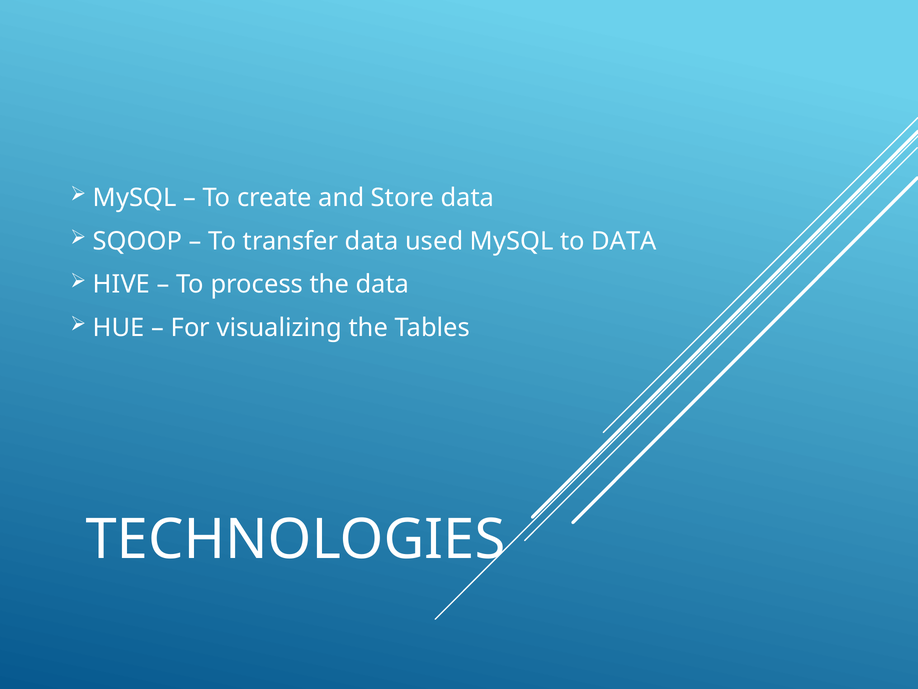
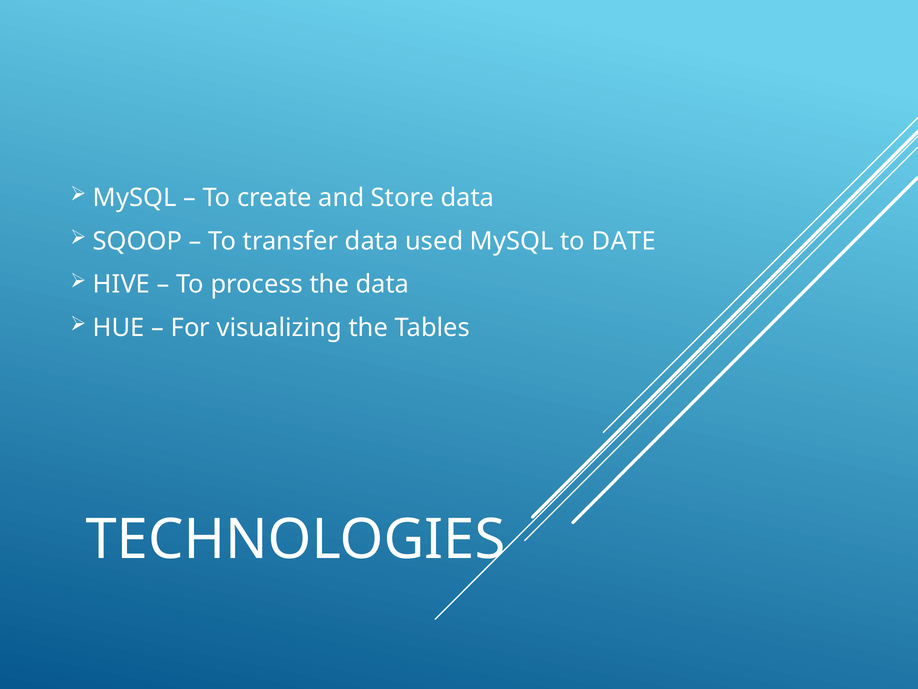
to DATA: DATA -> DATE
